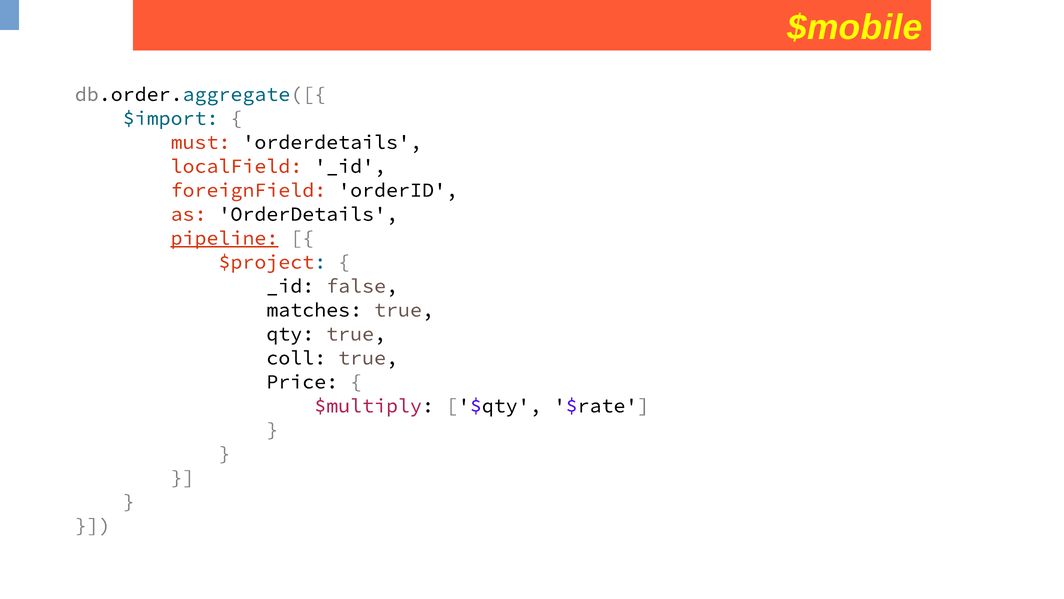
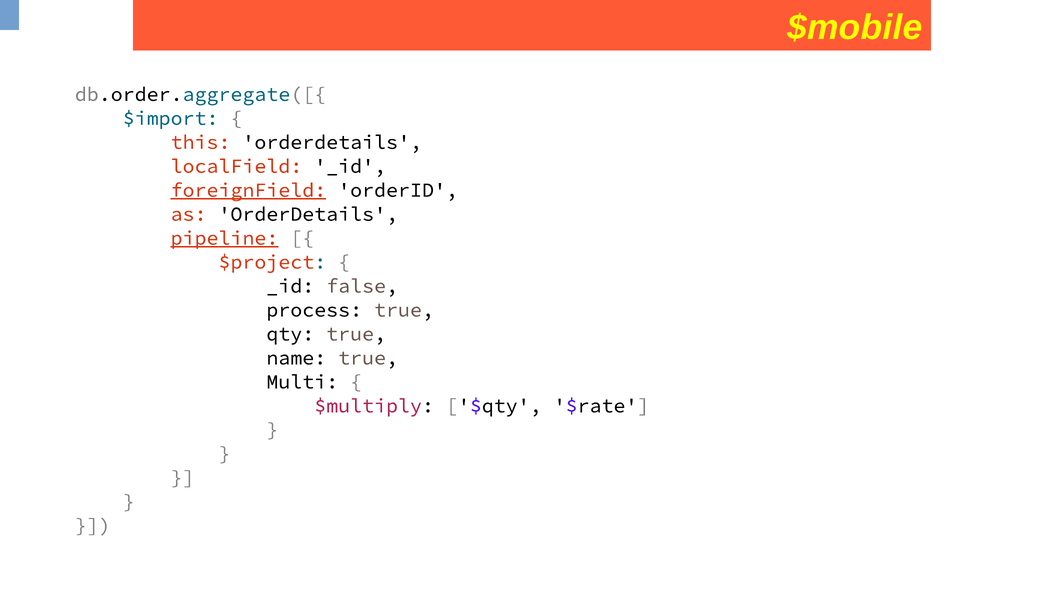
must: must -> this
foreignField underline: none -> present
matches: matches -> process
coll: coll -> name
Price: Price -> Multi
